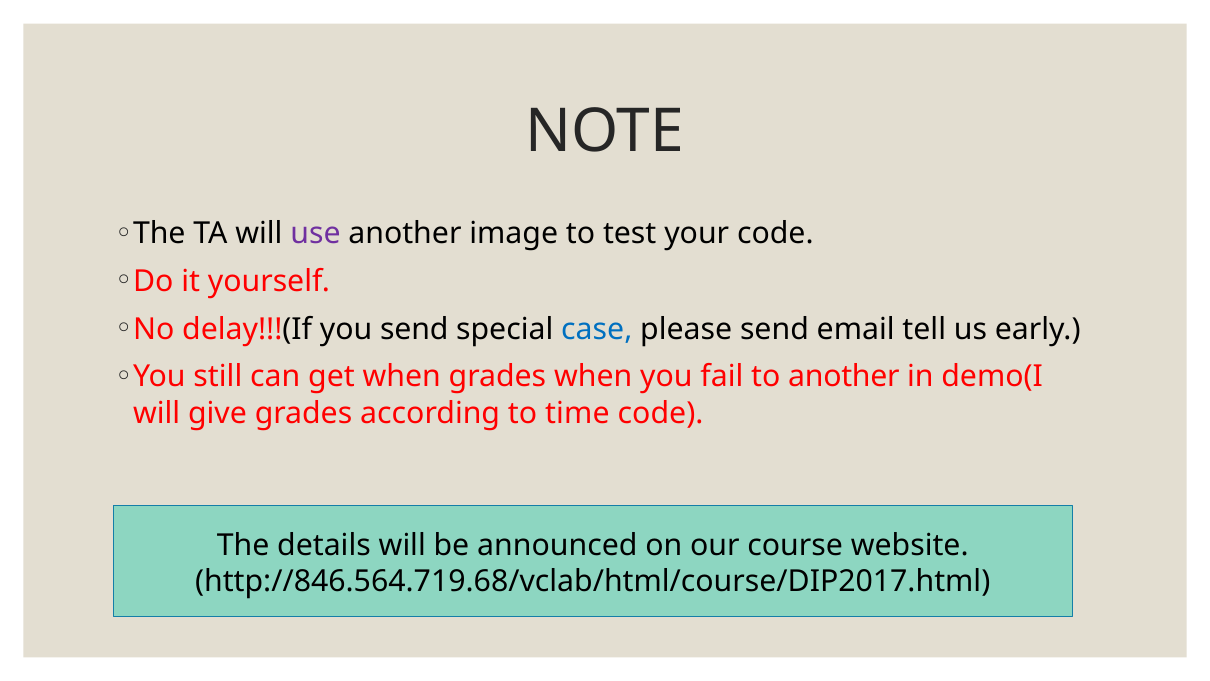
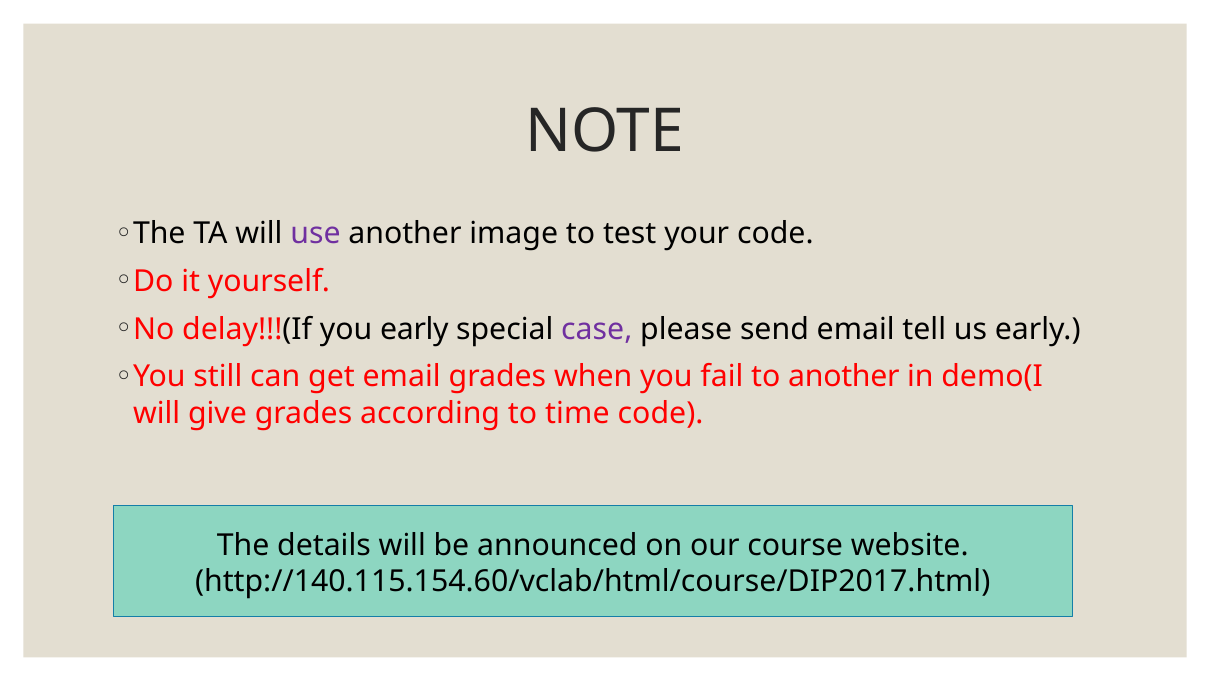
you send: send -> early
case colour: blue -> purple
get when: when -> email
http://846.564.719.68/vclab/html/course/DIP2017.html: http://846.564.719.68/vclab/html/course/DIP2017.html -> http://140.115.154.60/vclab/html/course/DIP2017.html
